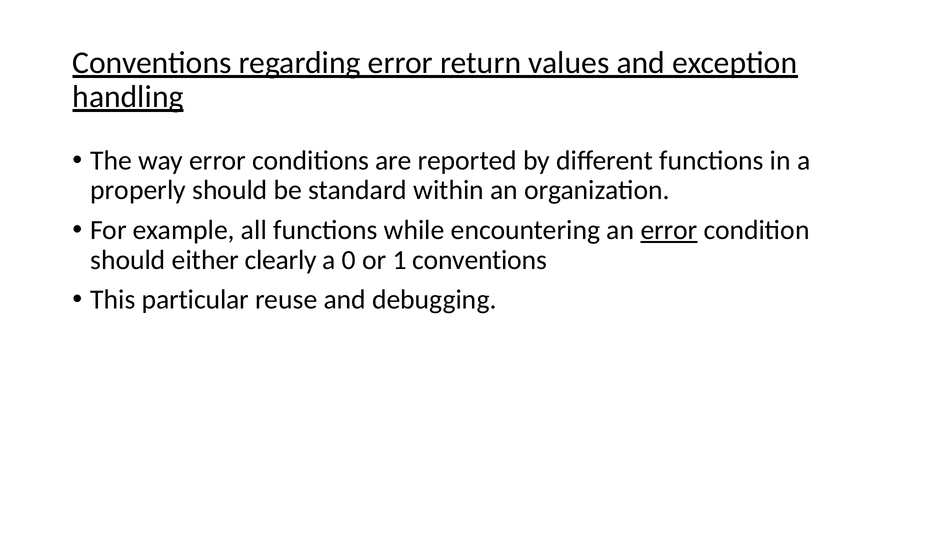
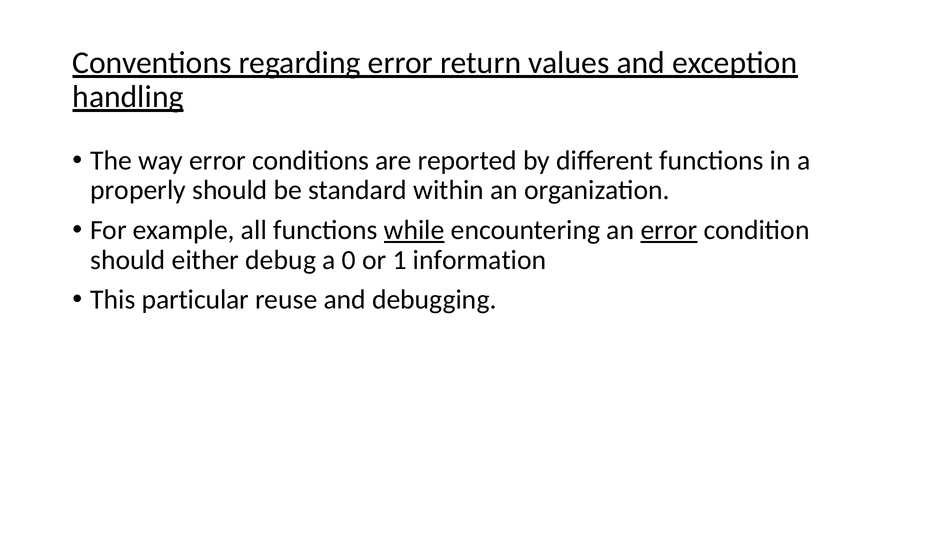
while underline: none -> present
clearly: clearly -> debug
1 conventions: conventions -> information
